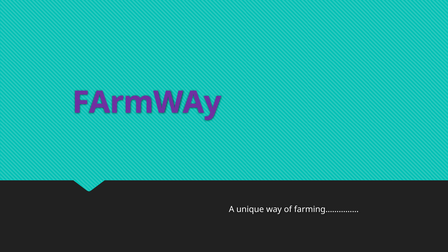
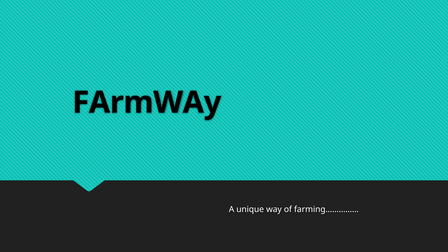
FArmWAy colour: purple -> black
